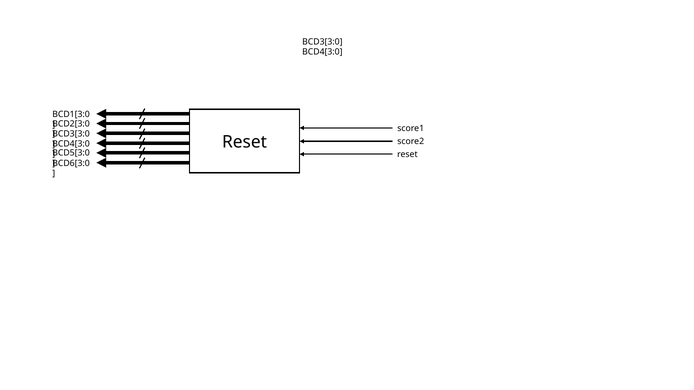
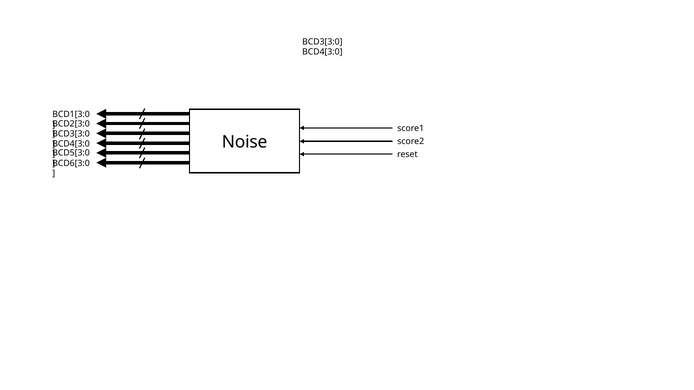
Reset at (244, 142): Reset -> Noise
